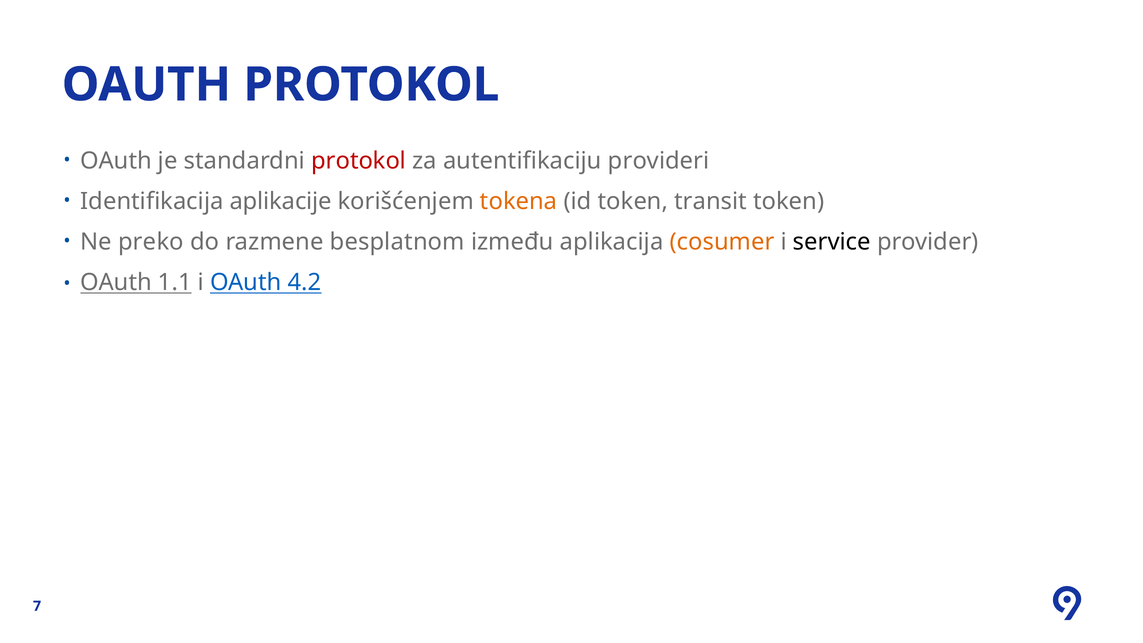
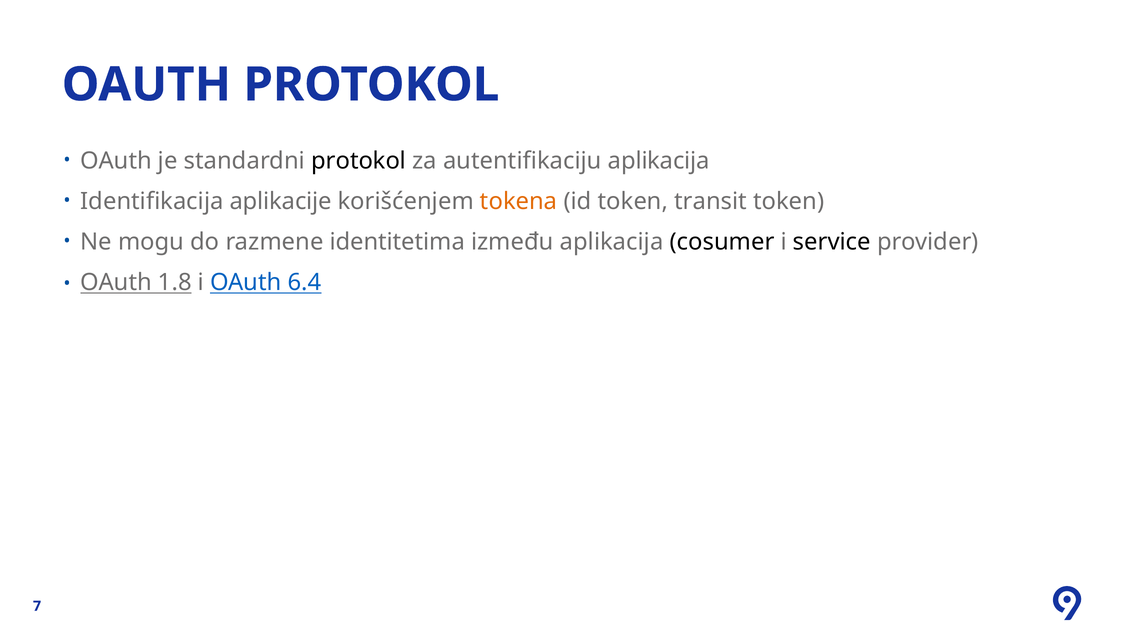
protokol at (359, 161) colour: red -> black
autentifikaciju provideri: provideri -> aplikacija
preko: preko -> mogu
besplatnom: besplatnom -> identitetima
cosumer colour: orange -> black
1.1: 1.1 -> 1.8
4.2: 4.2 -> 6.4
